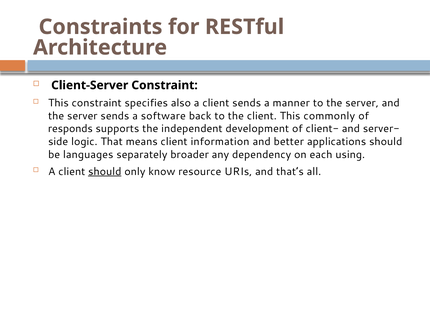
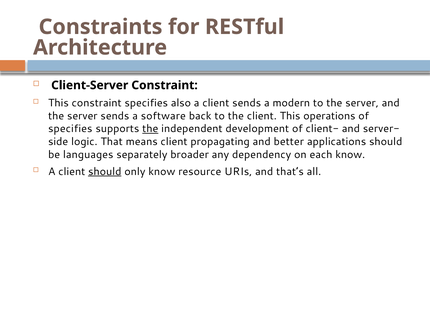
manner: manner -> modern
commonly: commonly -> operations
responds at (70, 129): responds -> specifies
the at (150, 129) underline: none -> present
information: information -> propagating
each using: using -> know
